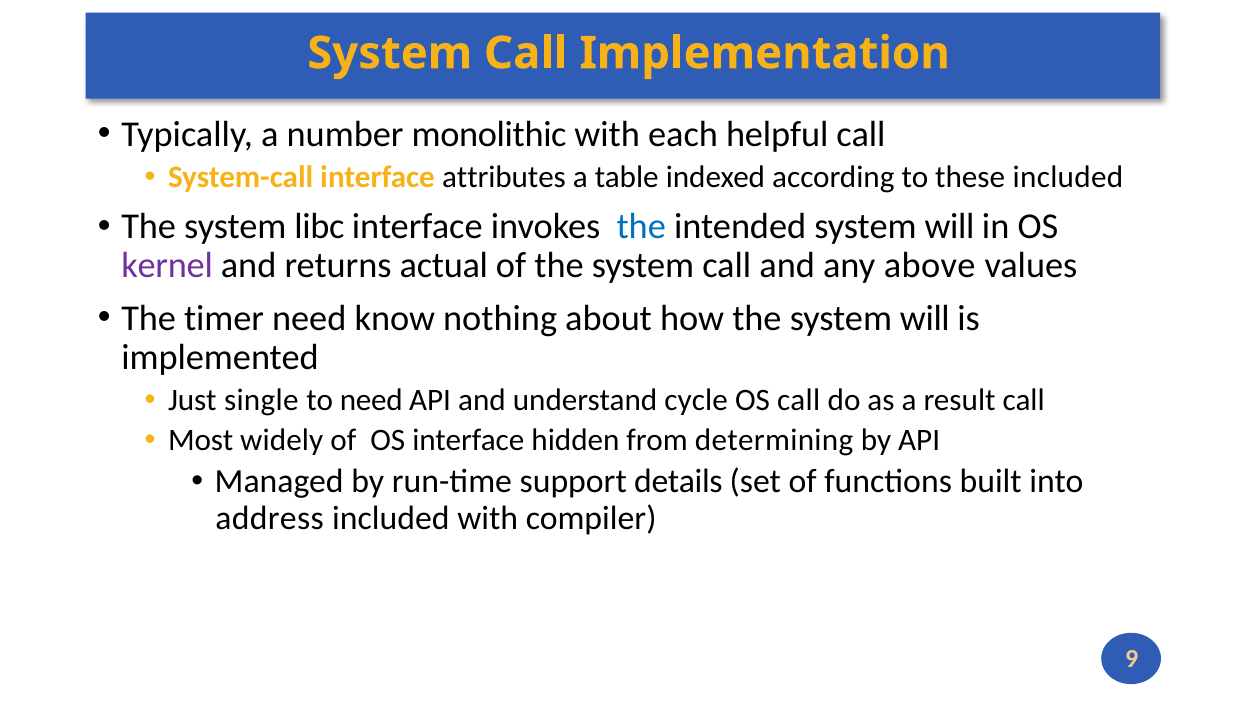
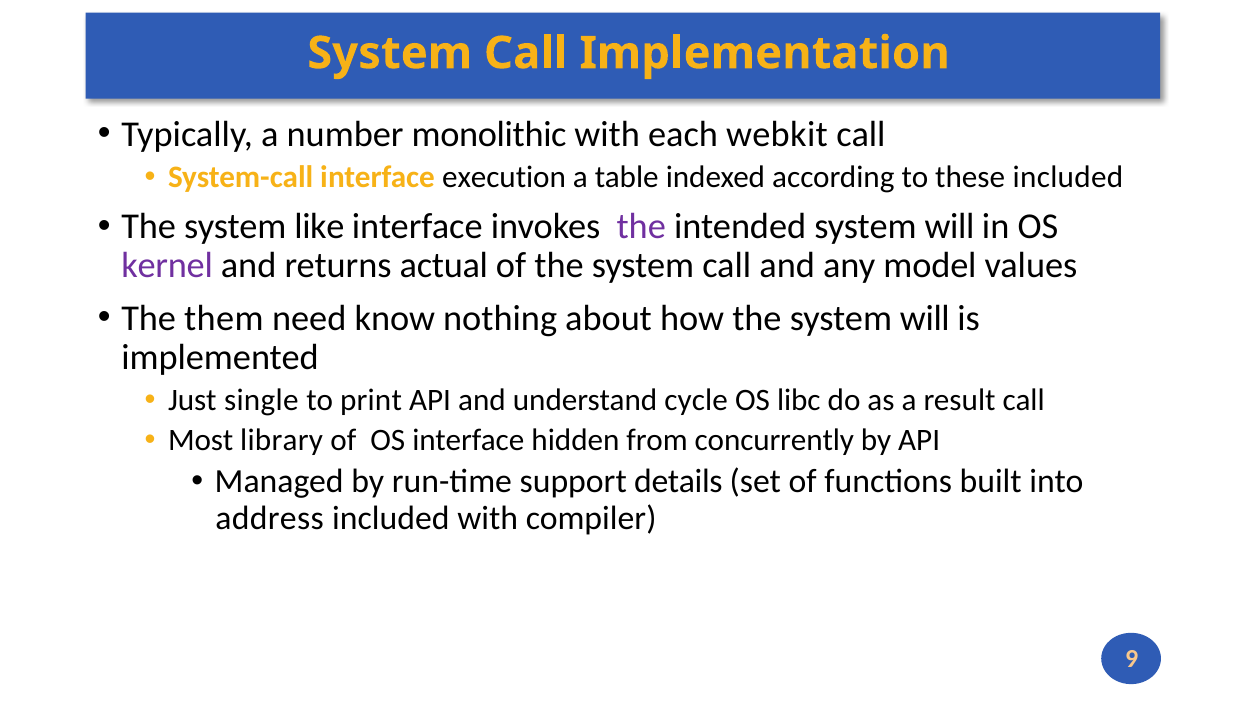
helpful: helpful -> webkit
attributes: attributes -> execution
libc: libc -> like
the at (641, 227) colour: blue -> purple
above: above -> model
timer: timer -> them
to need: need -> print
OS call: call -> libc
widely: widely -> library
determining: determining -> concurrently
